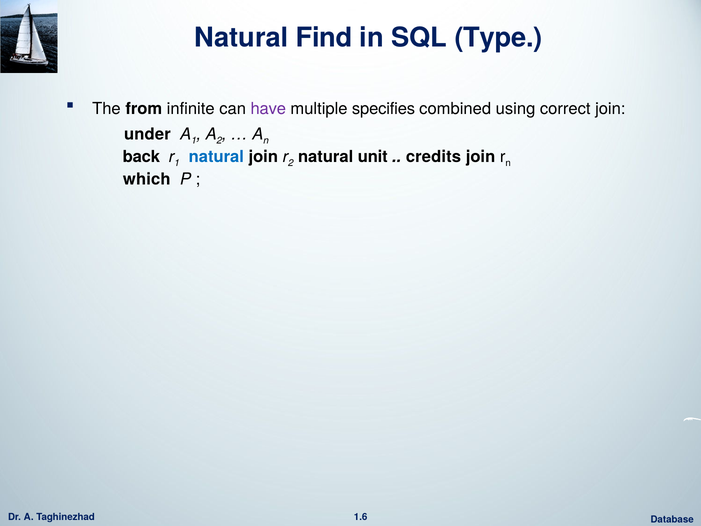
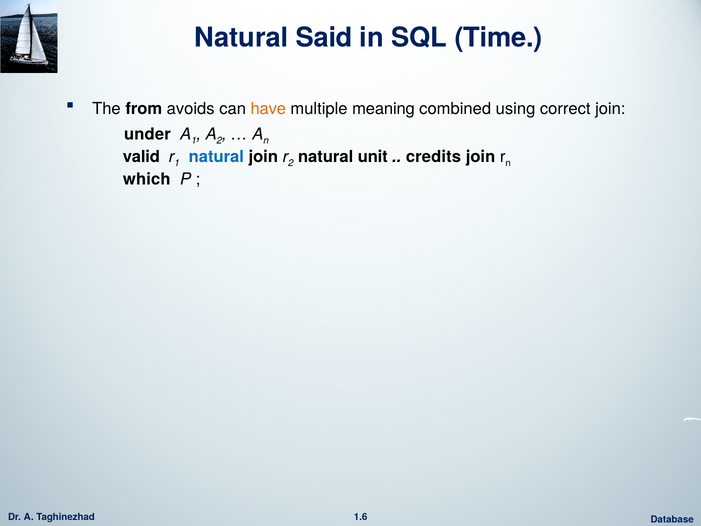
Find: Find -> Said
Type: Type -> Time
infinite: infinite -> avoids
have colour: purple -> orange
specifies: specifies -> meaning
back: back -> valid
